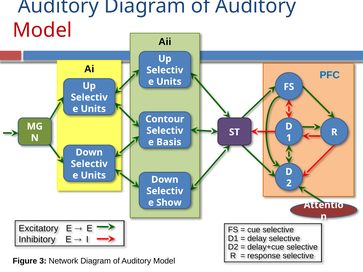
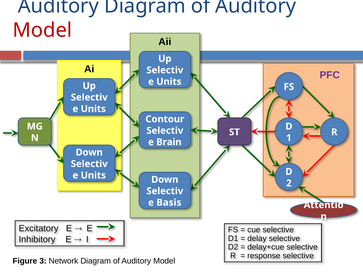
PFC colour: blue -> purple
Basis: Basis -> Brain
Show: Show -> Basis
